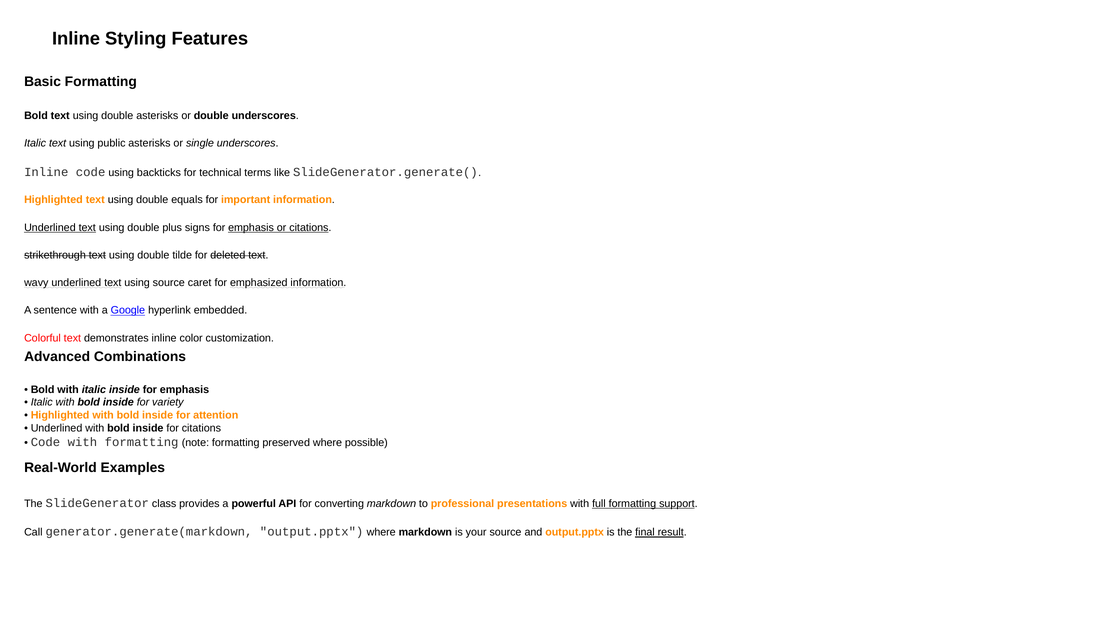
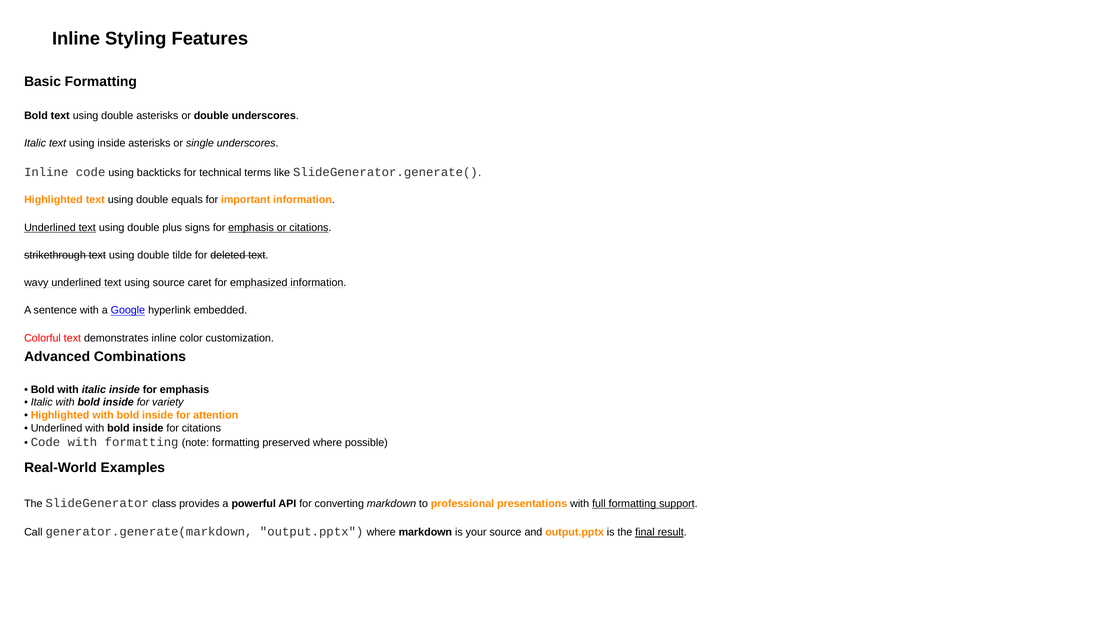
using public: public -> inside
